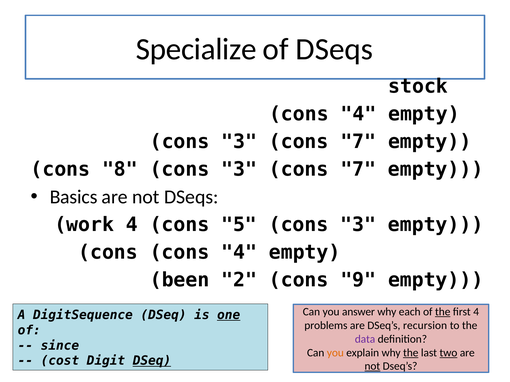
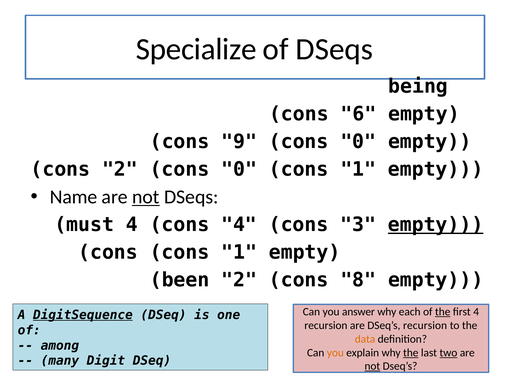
stock: stock -> being
4 at (358, 114): 4 -> 6
3 at (239, 142): 3 -> 9
7 at (358, 142): 7 -> 0
cons 8: 8 -> 2
3 at (239, 170): 3 -> 0
7 at (358, 170): 7 -> 1
Basics: Basics -> Name
not at (146, 197) underline: none -> present
work: work -> must
cons 5: 5 -> 4
empty at (436, 225) underline: none -> present
cons cons 4: 4 -> 1
9: 9 -> 8
DigitSequence underline: none -> present
one underline: present -> none
problems at (326, 326): problems -> recursion
data colour: purple -> orange
since: since -> among
cost: cost -> many
DSeq at (152, 361) underline: present -> none
